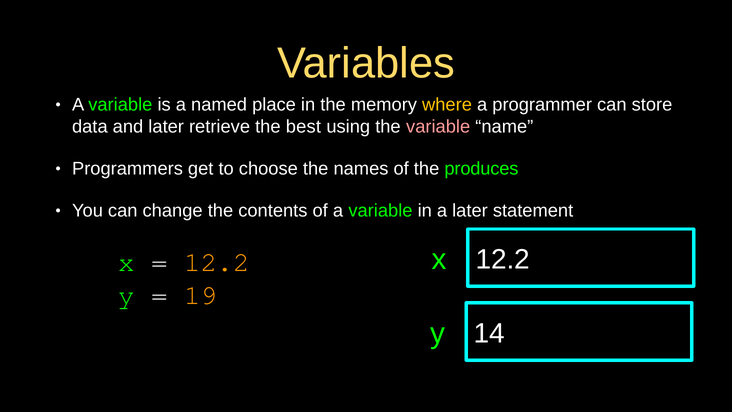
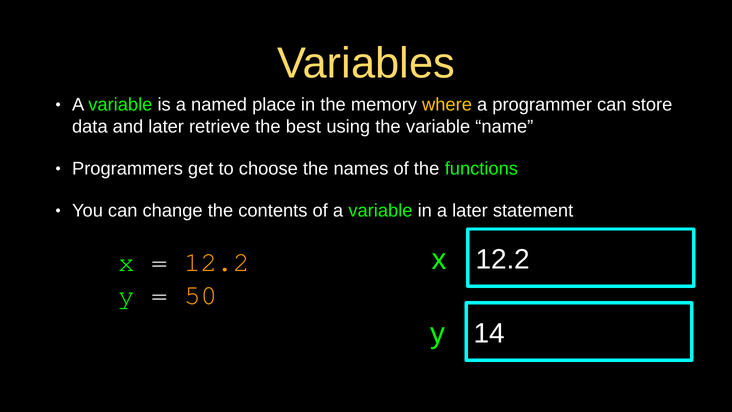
variable at (438, 127) colour: pink -> white
produces: produces -> functions
19: 19 -> 50
